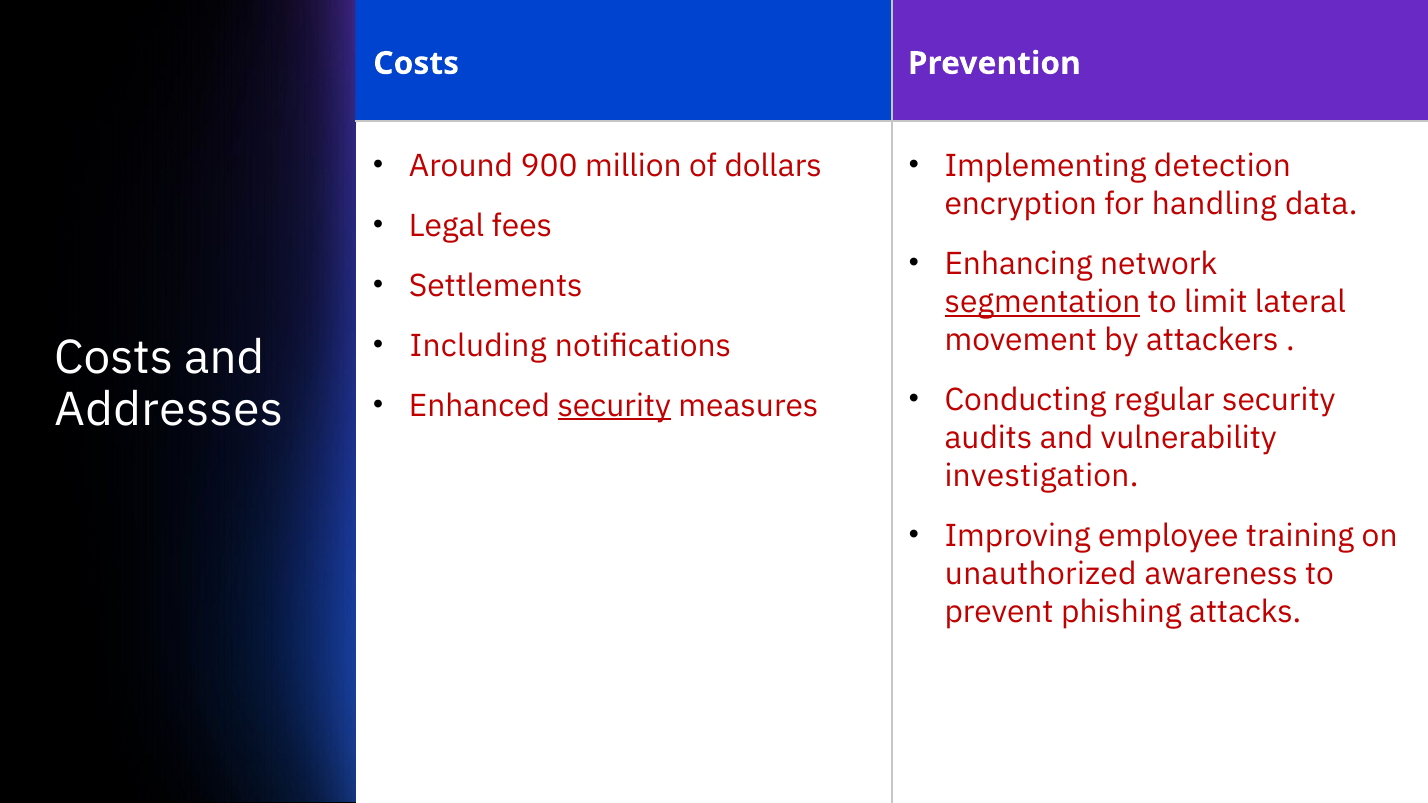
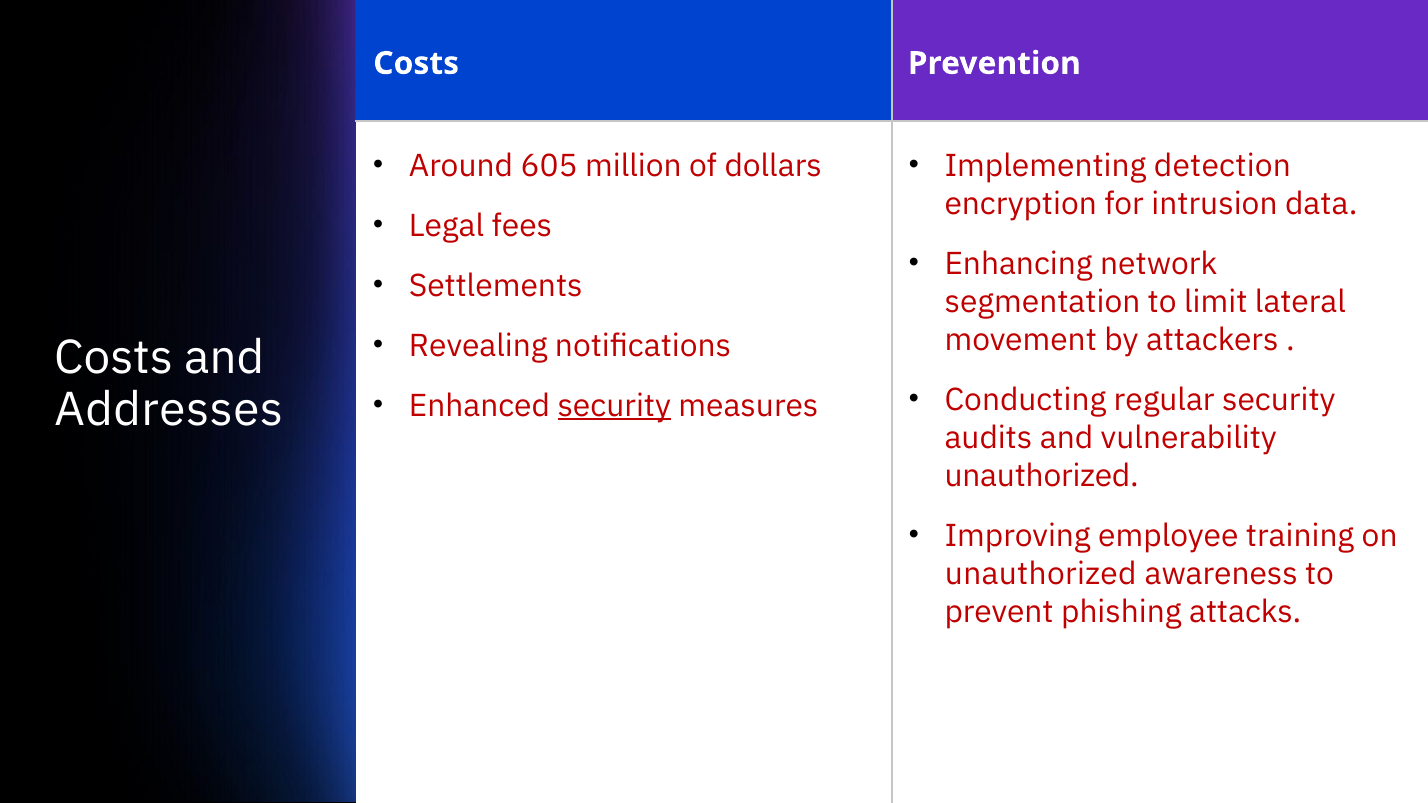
900: 900 -> 605
handling: handling -> intrusion
segmentation underline: present -> none
Including: Including -> Revealing
investigation at (1041, 477): investigation -> unauthorized
